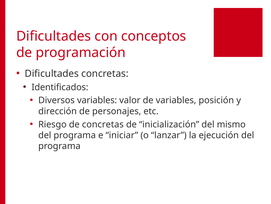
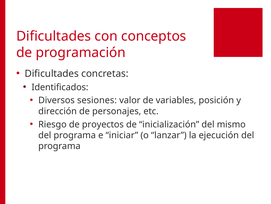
Diversos variables: variables -> sesiones
de concretas: concretas -> proyectos
